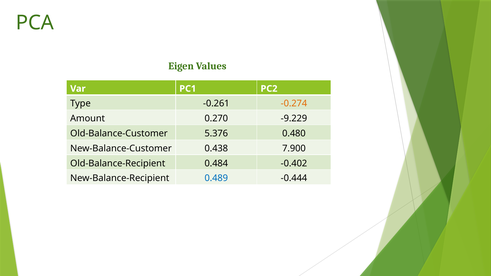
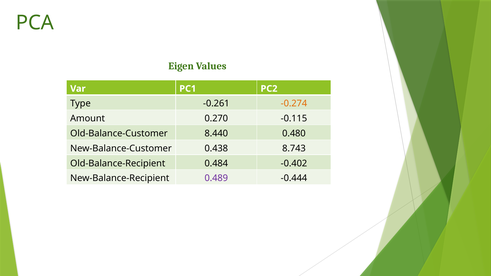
-9.229: -9.229 -> -0.115
5.376: 5.376 -> 8.440
7.900: 7.900 -> 8.743
0.489 colour: blue -> purple
